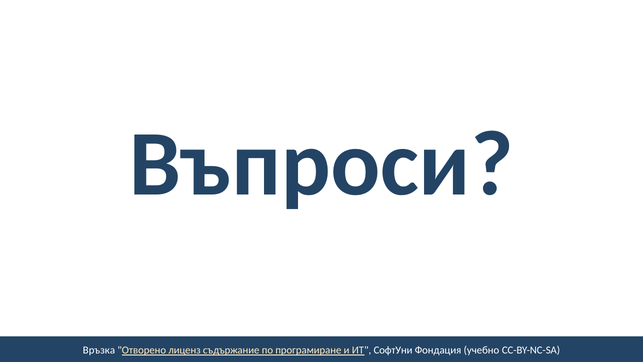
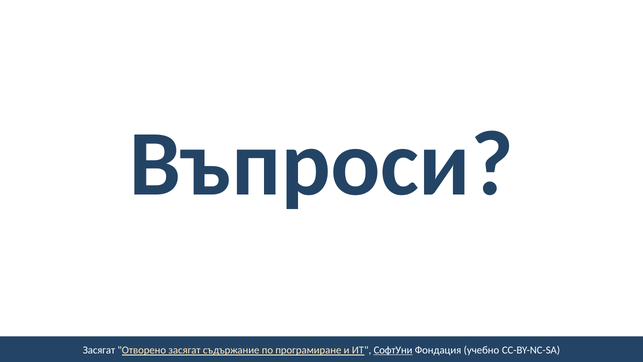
Връзка at (99, 350): Връзка -> Засягат
Отворено лиценз: лиценз -> засягат
СофтУни underline: none -> present
